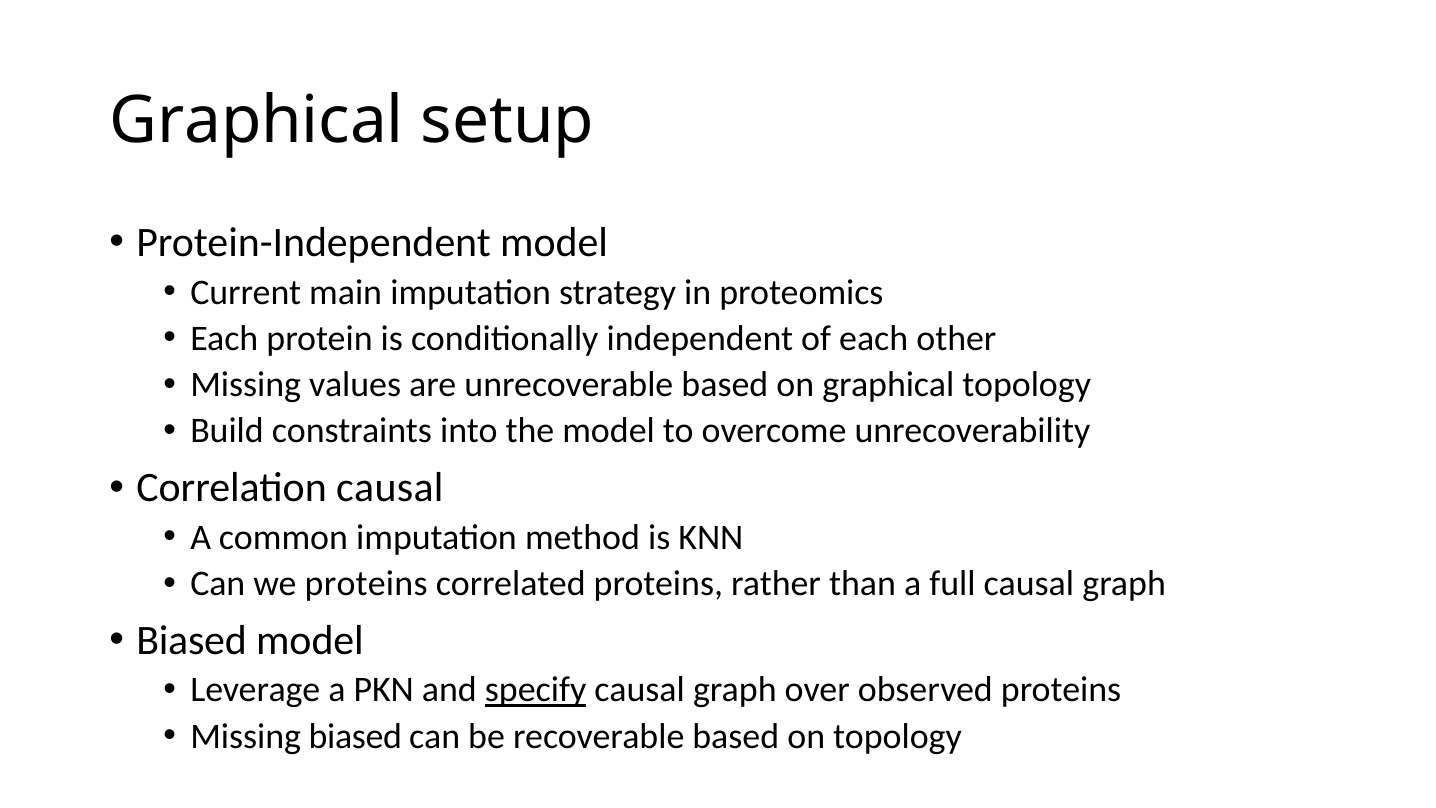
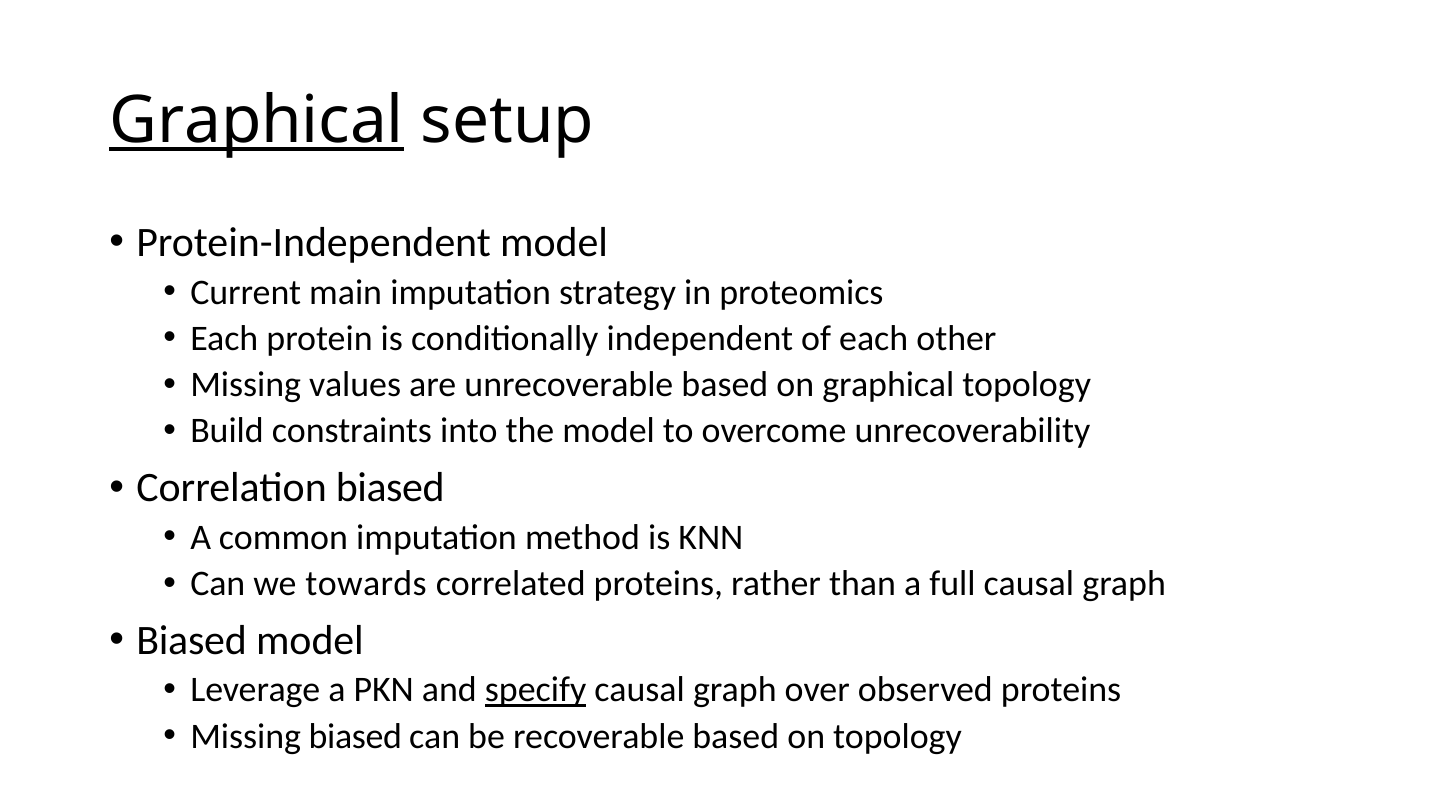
Graphical at (257, 121) underline: none -> present
Correlation causal: causal -> biased
we proteins: proteins -> towards
